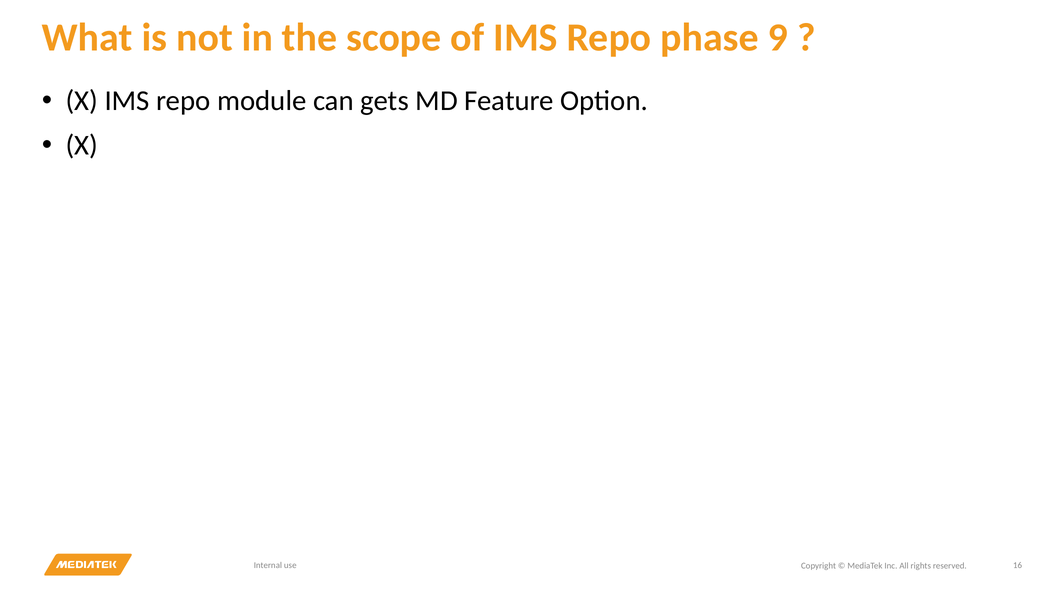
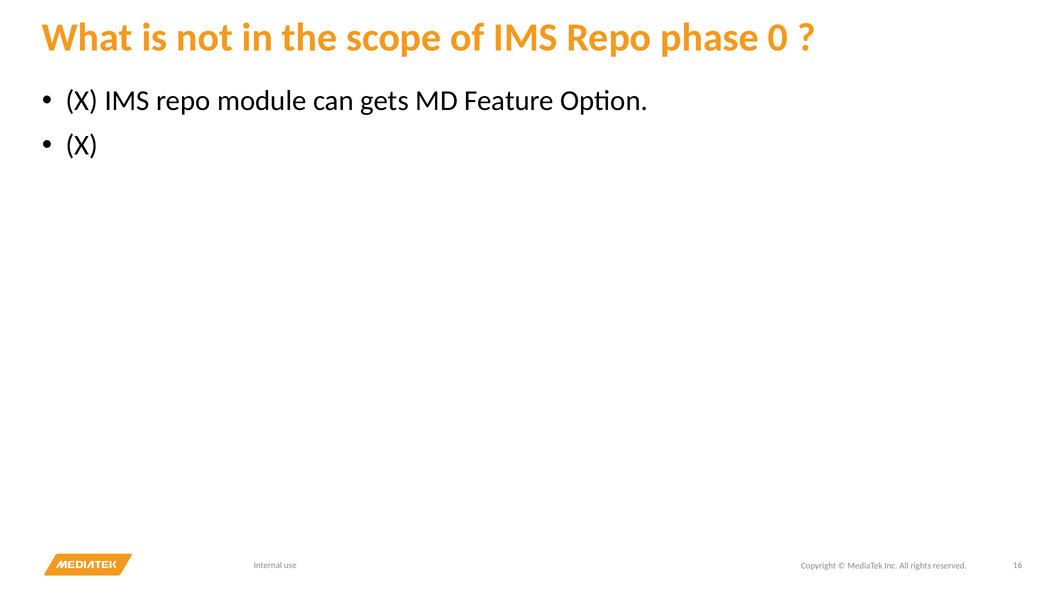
9: 9 -> 0
